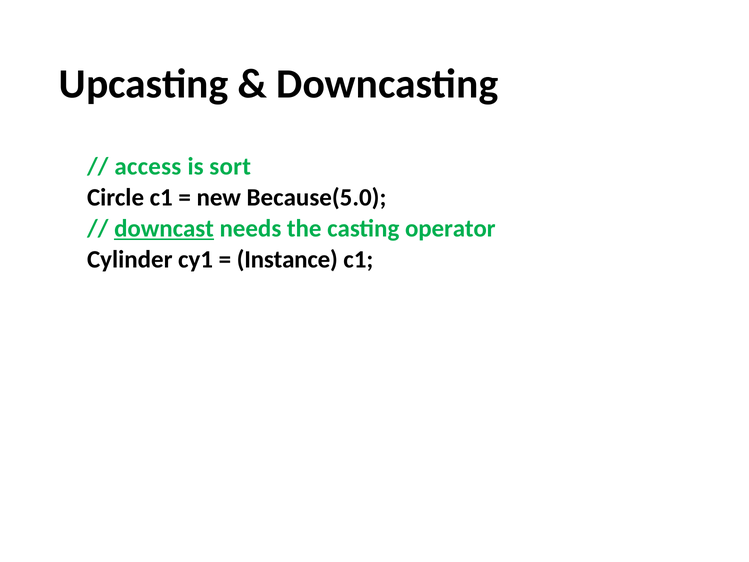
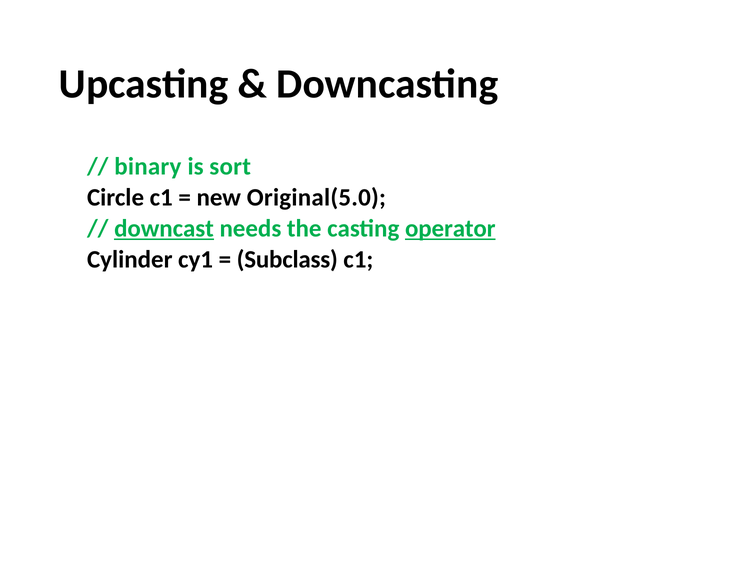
access: access -> binary
Because(5.0: Because(5.0 -> Original(5.0
operator underline: none -> present
Instance: Instance -> Subclass
